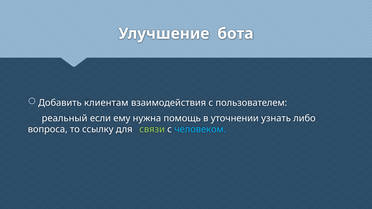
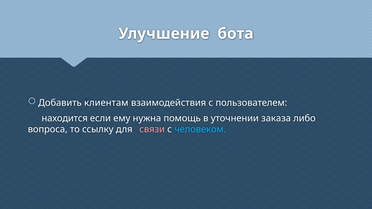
реальный: реальный -> находится
узнать: узнать -> заказа
связи colour: light green -> pink
